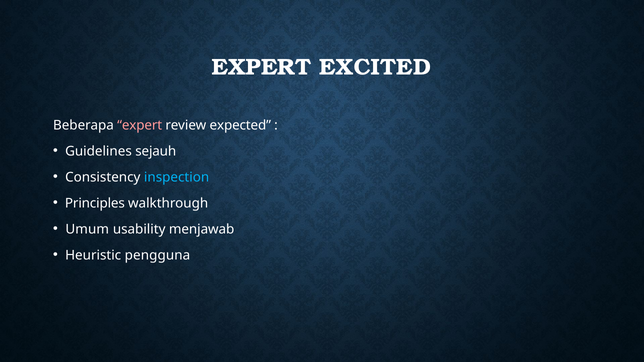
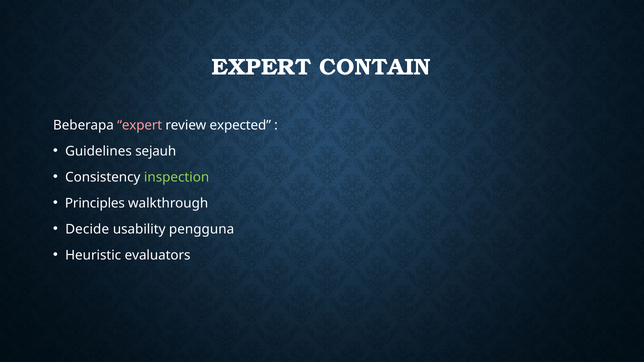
EXCITED: EXCITED -> CONTAIN
inspection colour: light blue -> light green
Umum: Umum -> Decide
menjawab: menjawab -> pengguna
pengguna: pengguna -> evaluators
